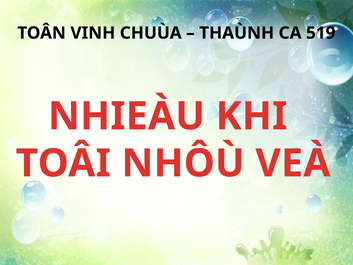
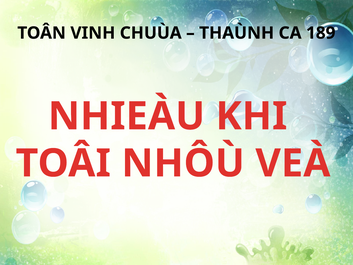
519: 519 -> 189
